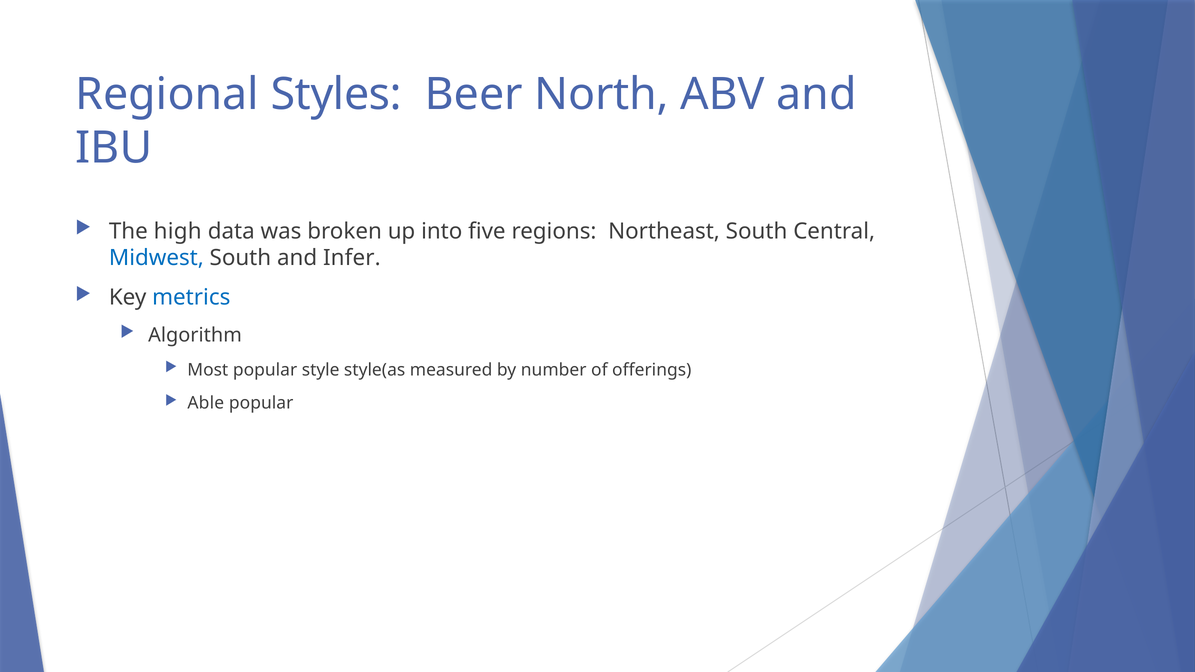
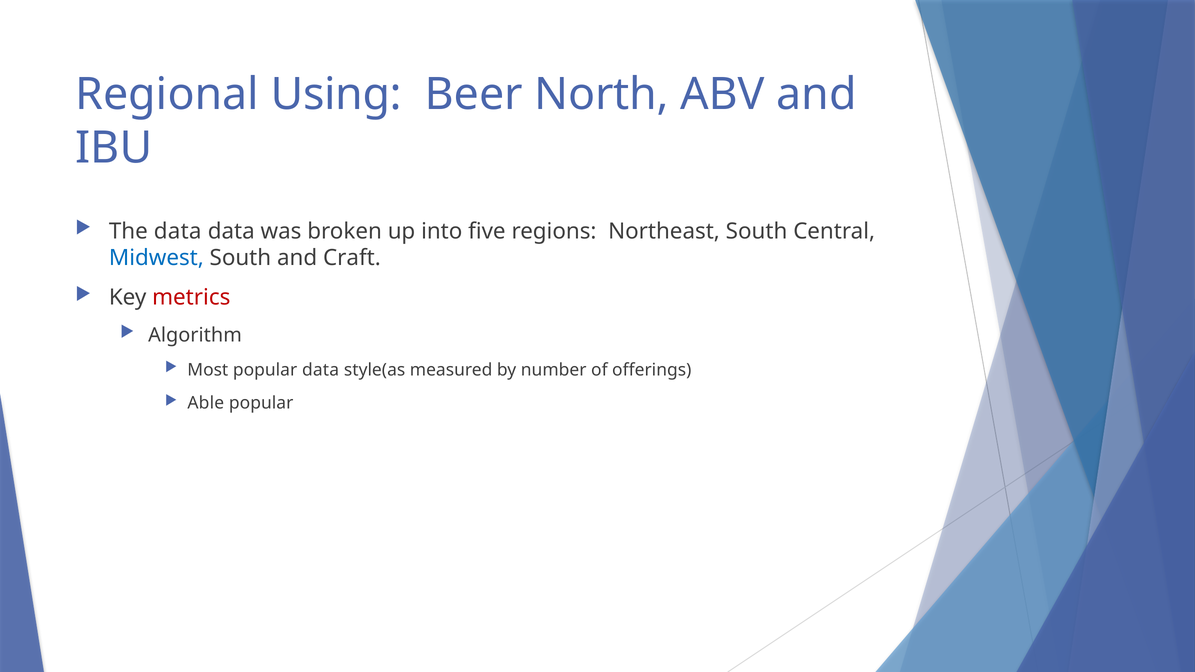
Styles: Styles -> Using
The high: high -> data
Infer: Infer -> Craft
metrics colour: blue -> red
popular style: style -> data
